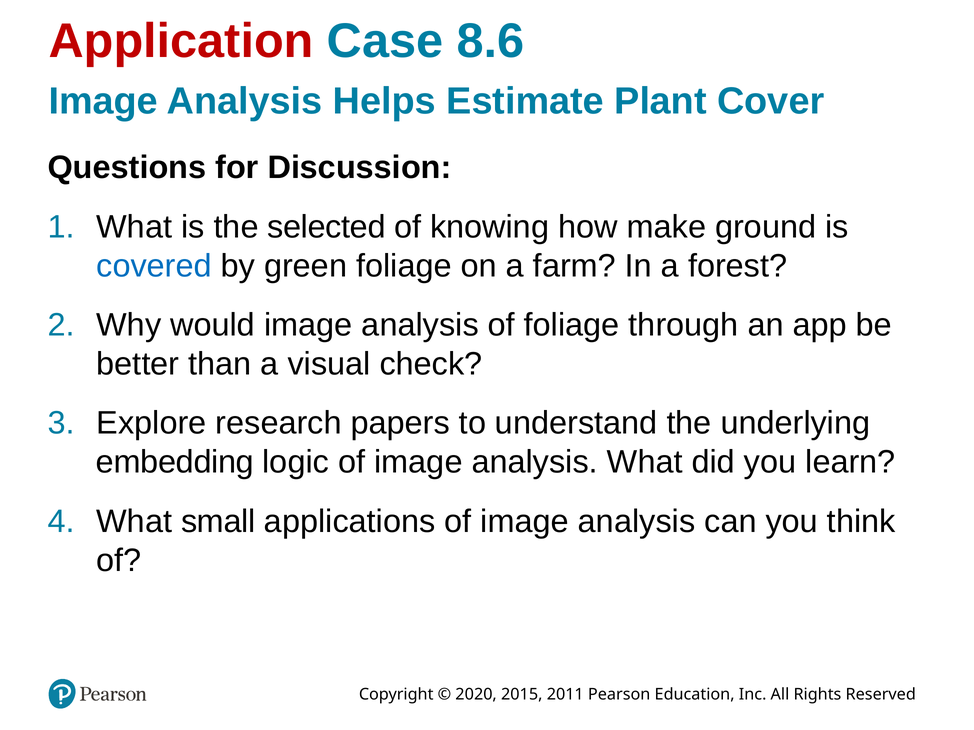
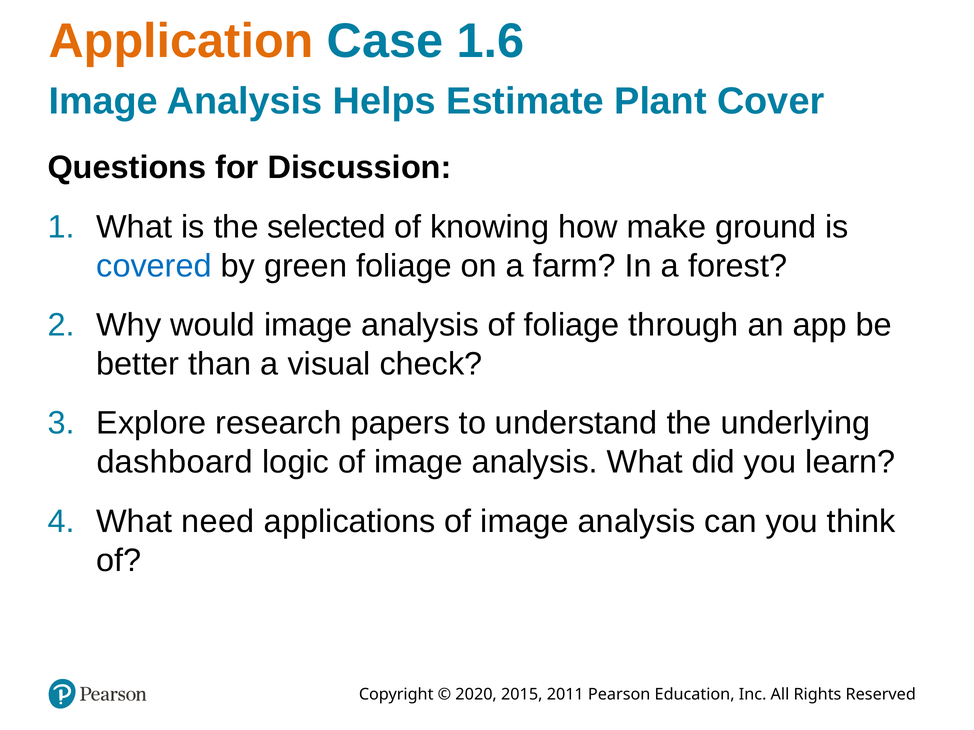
Application colour: red -> orange
8.6: 8.6 -> 1.6
embedding: embedding -> dashboard
small: small -> need
